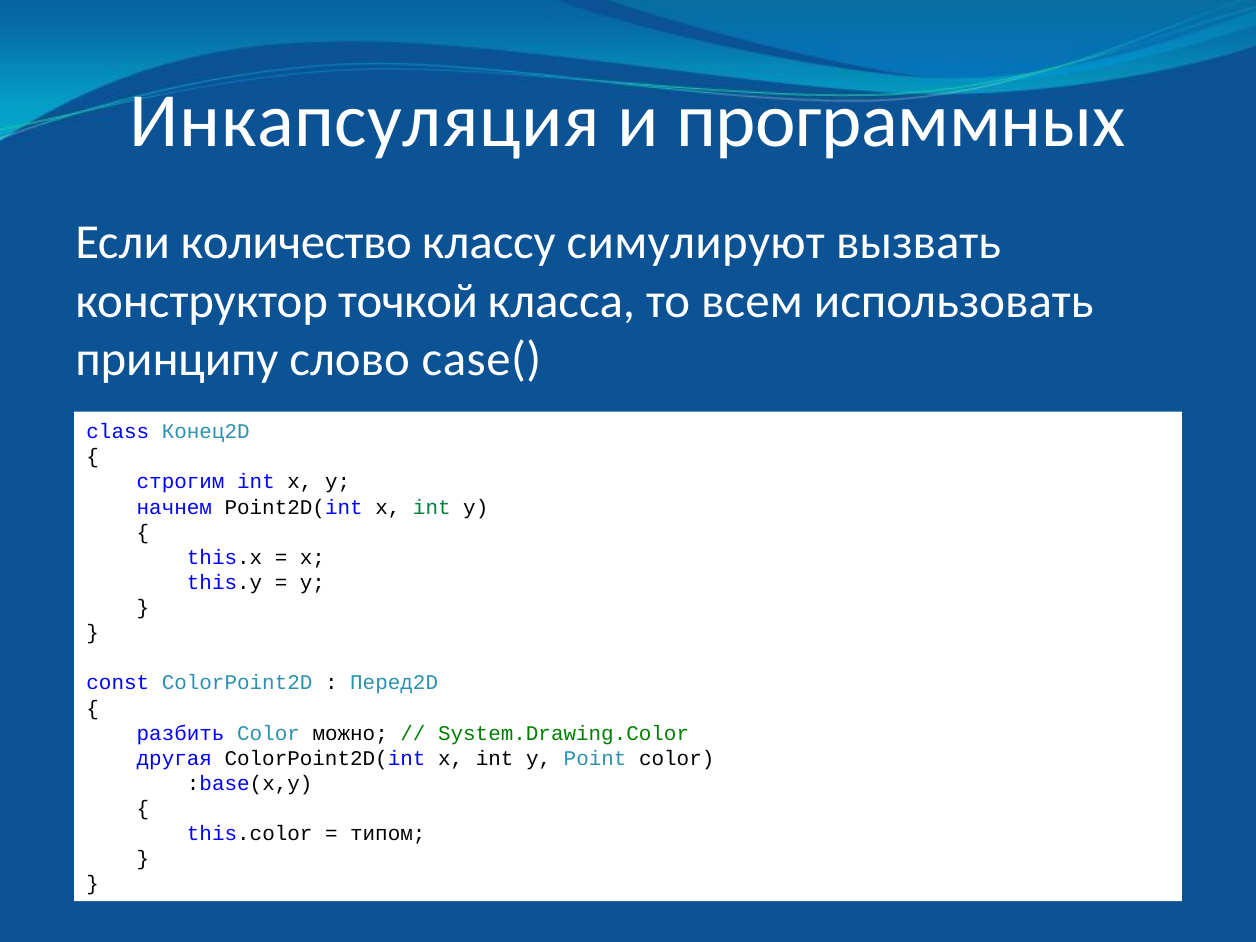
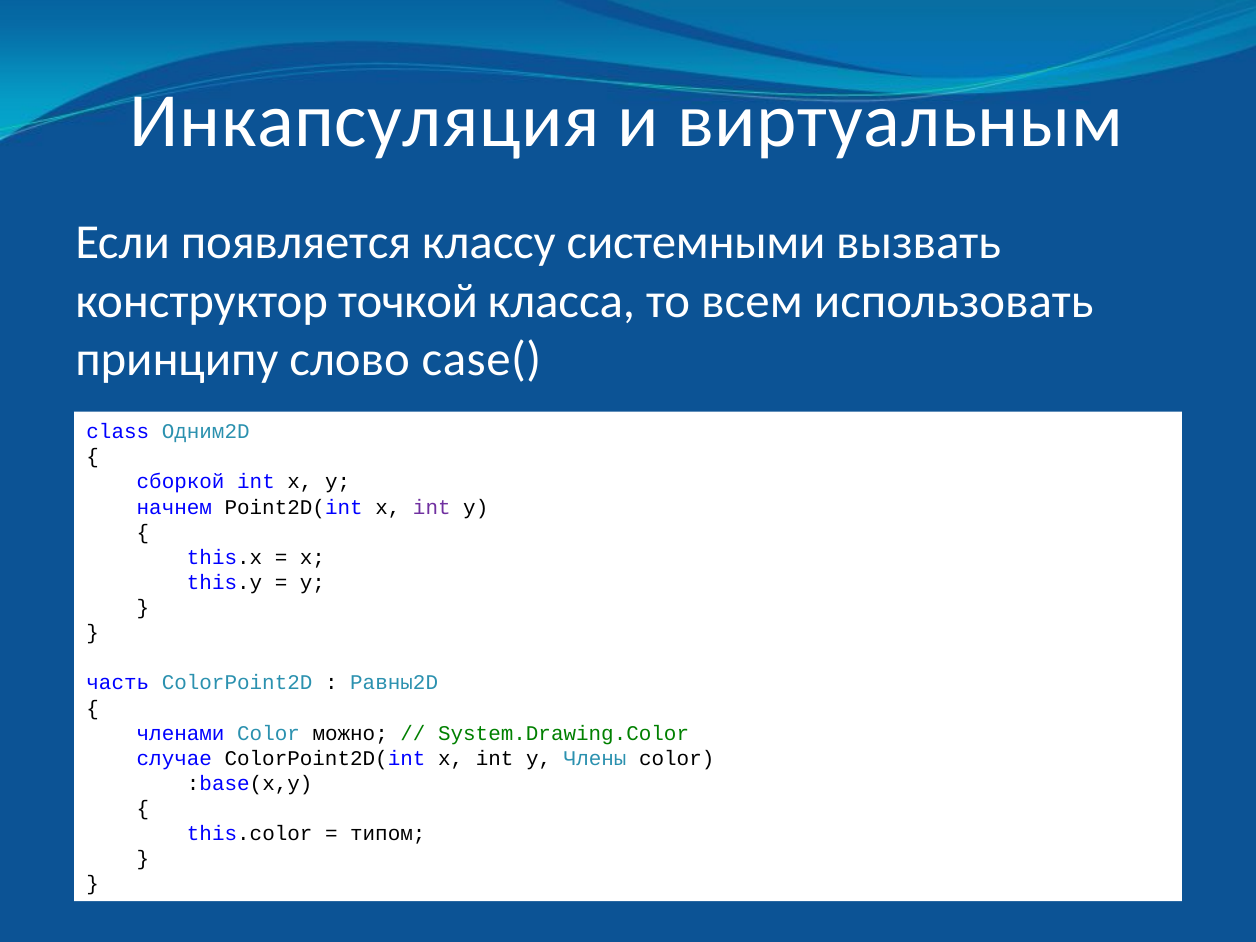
программных: программных -> виртуальным
количество: количество -> появляется
симулируют: симулируют -> системными
Конец2D: Конец2D -> Одним2D
строгим: строгим -> сборкой
int at (432, 507) colour: green -> purple
const: const -> часть
Перед2D: Перед2D -> Равны2D
разбить: разбить -> членами
другая: другая -> случае
Point: Point -> Члены
